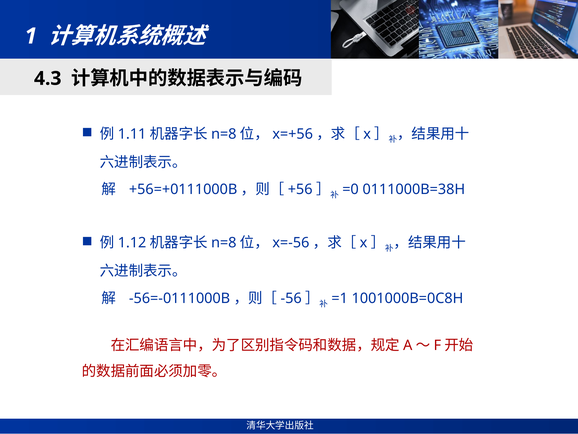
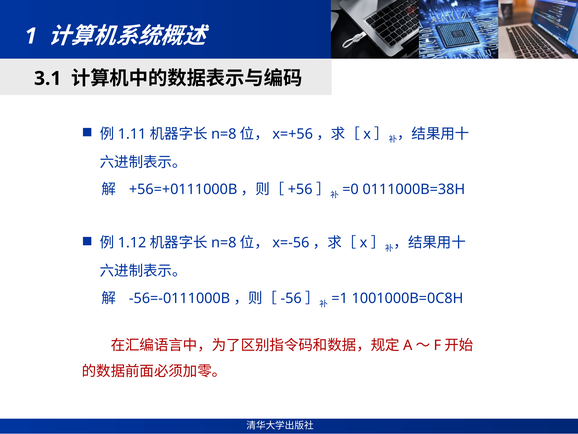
4.3: 4.3 -> 3.1
